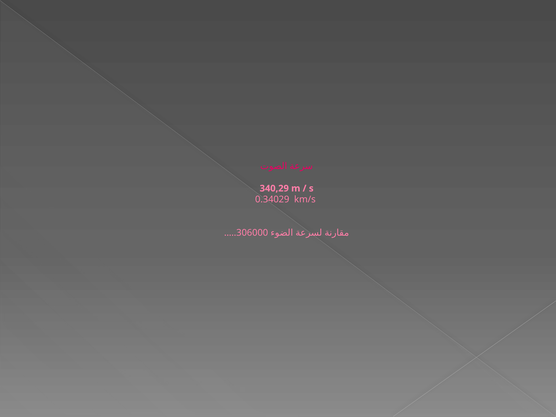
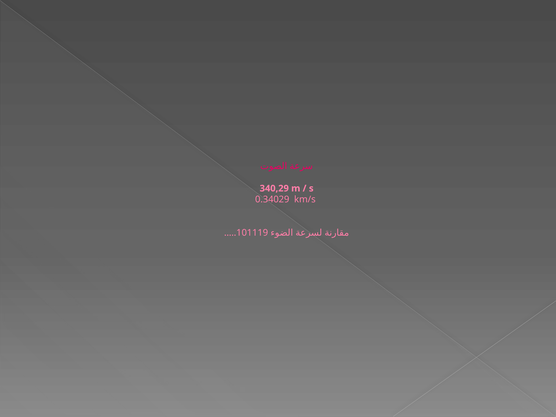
306000: 306000 -> 101119
